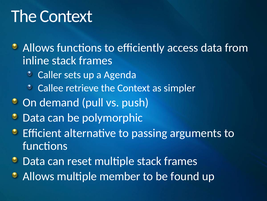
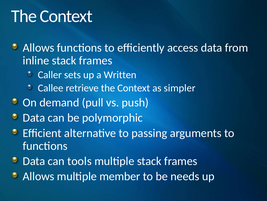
Agenda: Agenda -> Written
reset: reset -> tools
found: found -> needs
